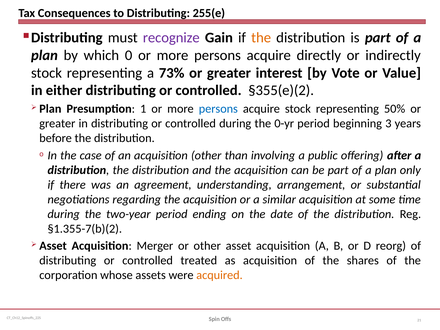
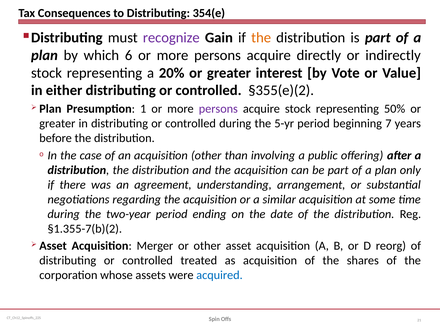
255(e: 255(e -> 354(e
0: 0 -> 6
73%: 73% -> 20%
persons at (218, 109) colour: blue -> purple
0-yr: 0-yr -> 5-yr
3: 3 -> 7
acquired colour: orange -> blue
